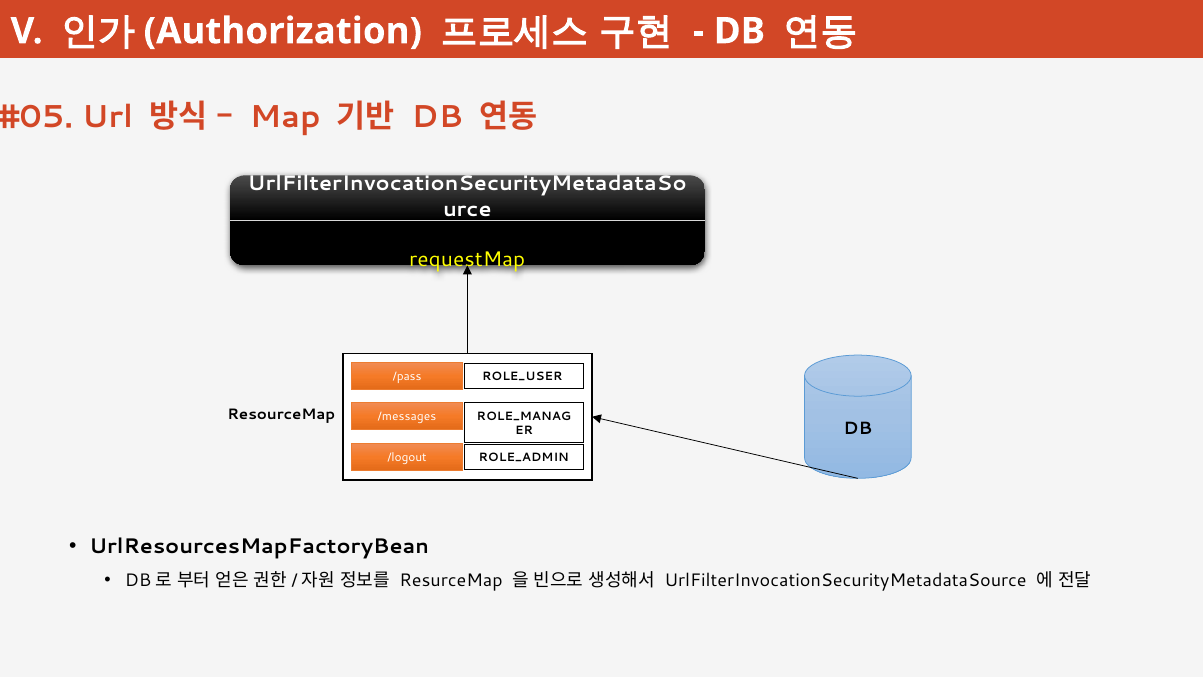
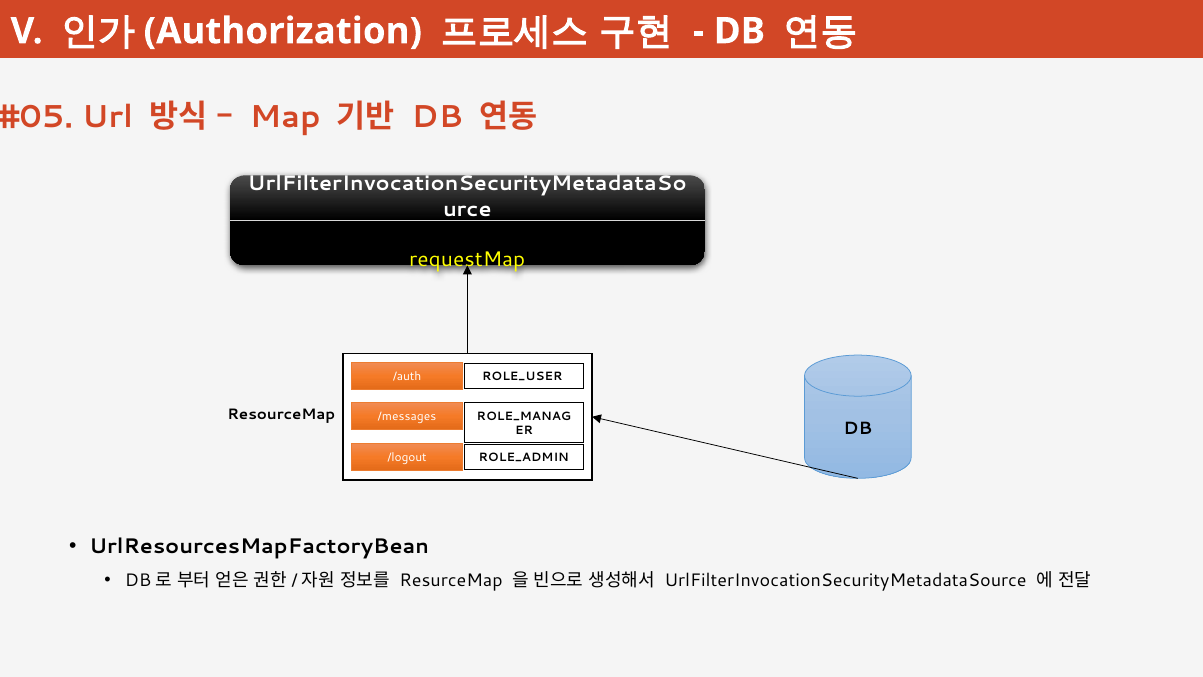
/pass: /pass -> /auth
